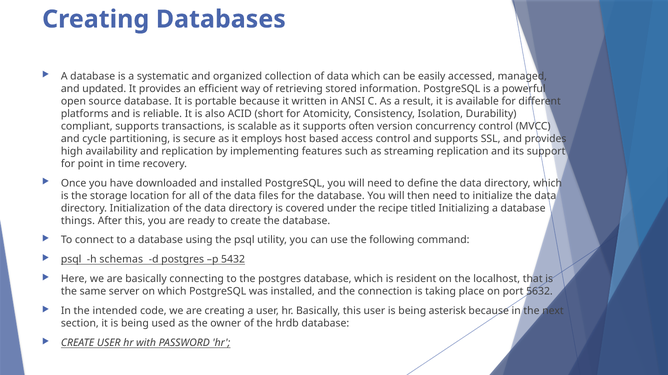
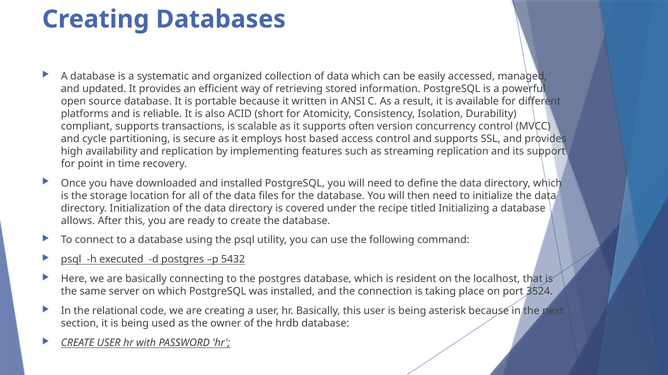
things: things -> allows
schemas: schemas -> executed
5632: 5632 -> 3524
intended: intended -> relational
